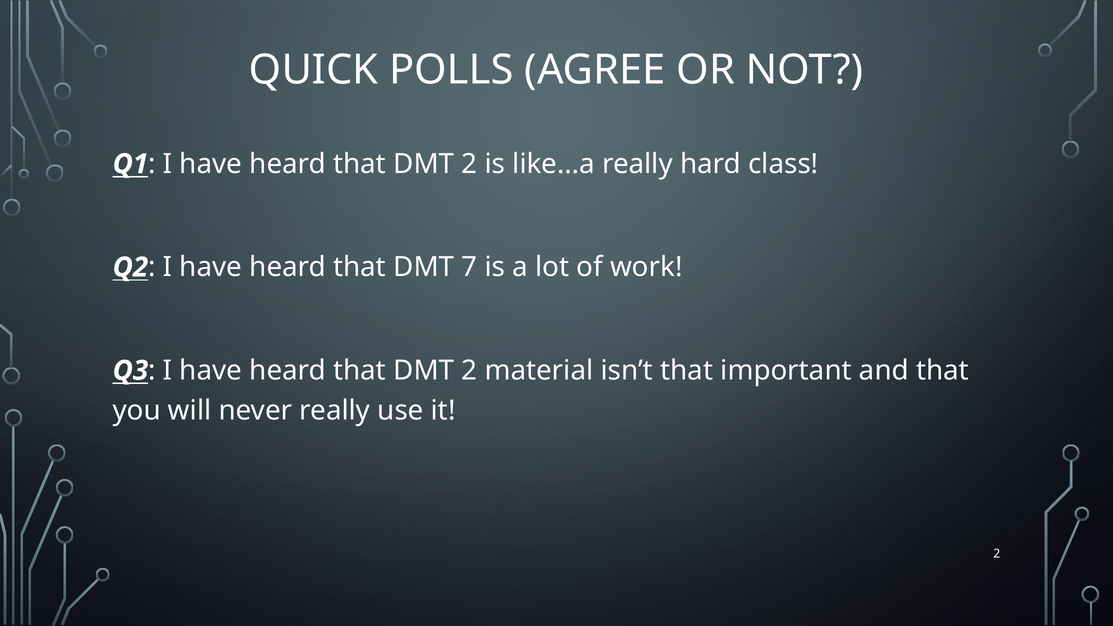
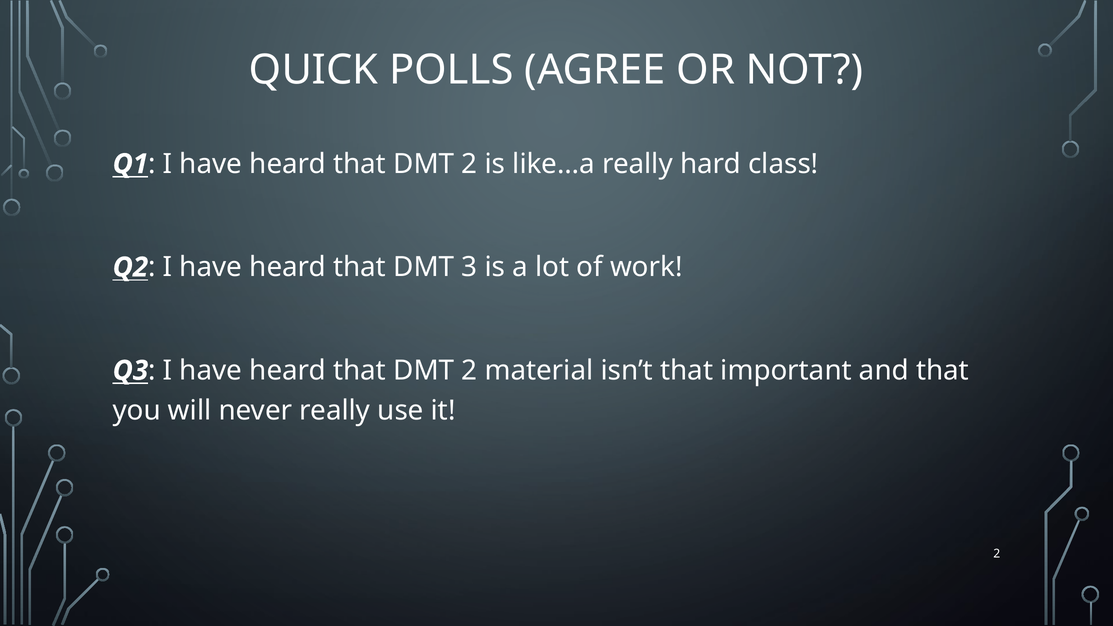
7: 7 -> 3
